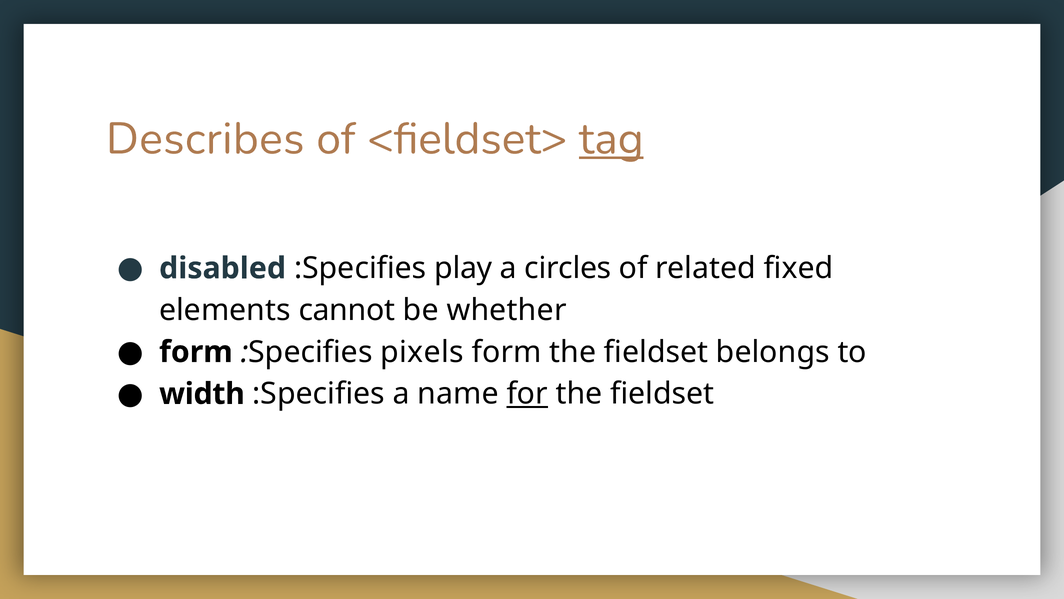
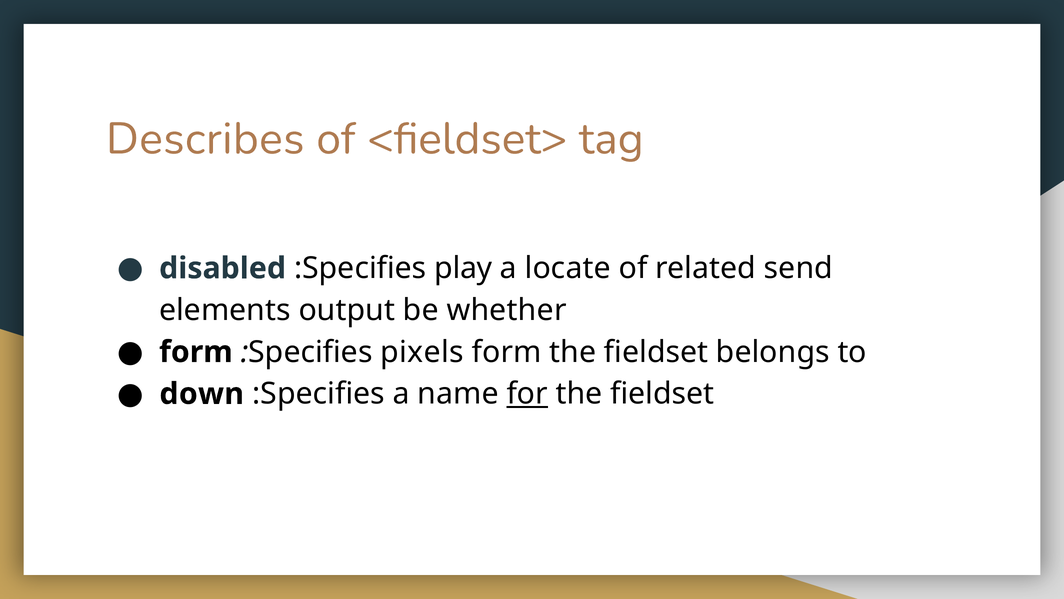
tag underline: present -> none
circles: circles -> locate
fixed: fixed -> send
cannot: cannot -> output
width: width -> down
